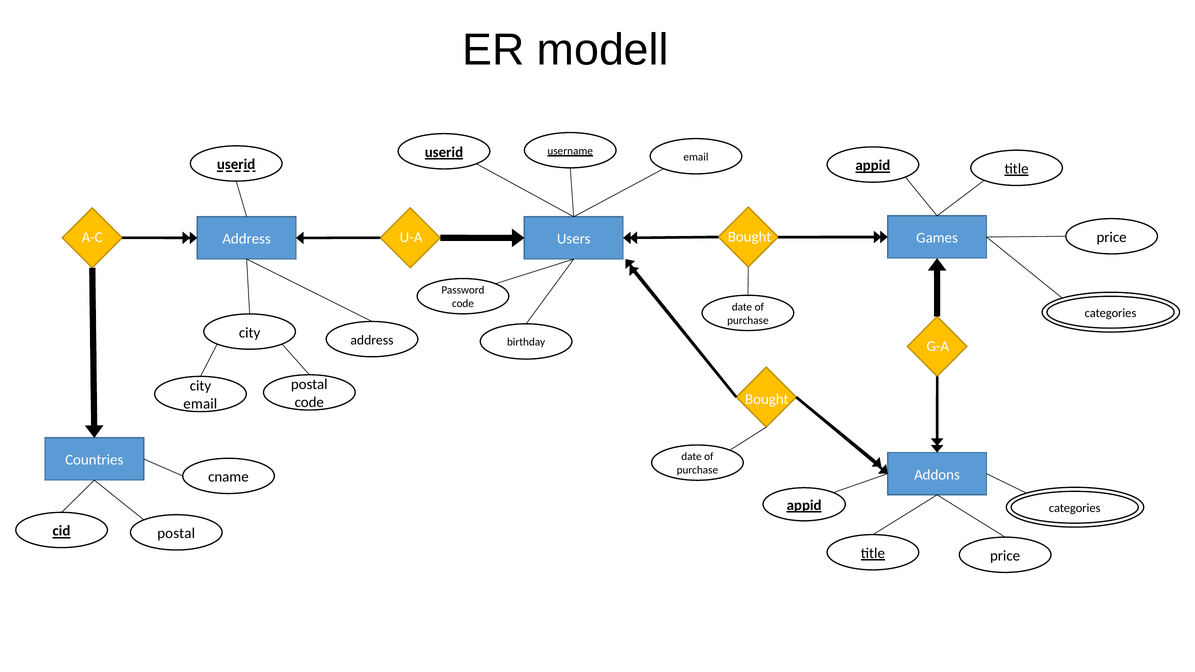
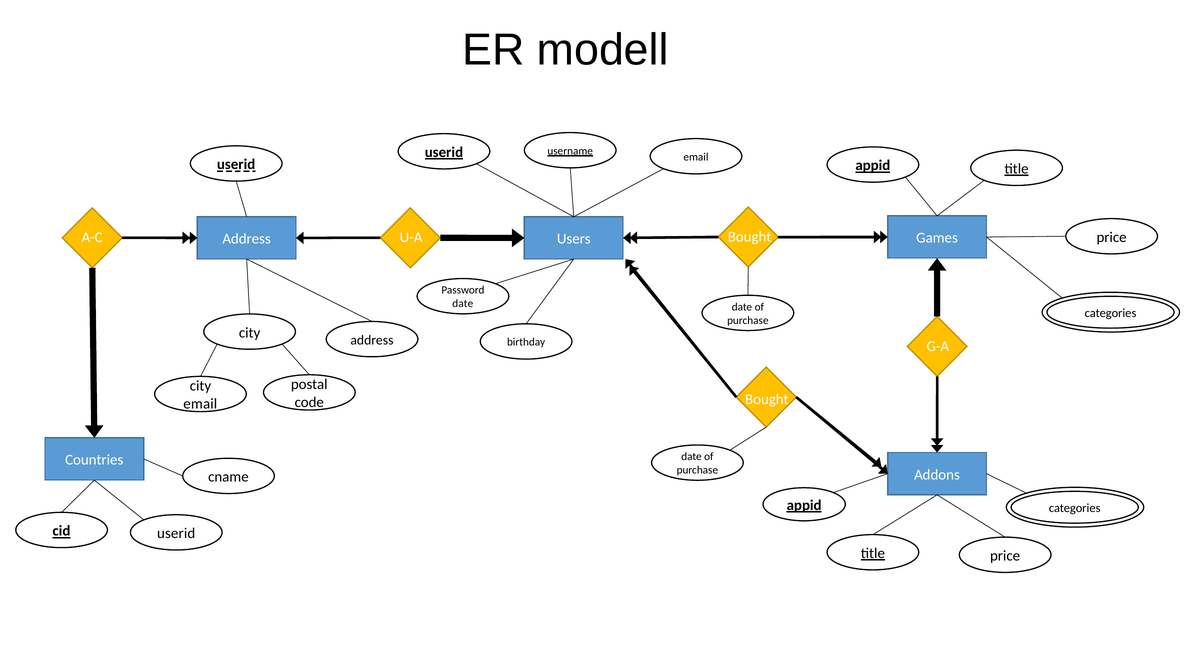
code at (463, 304): code -> date
postal at (176, 533): postal -> userid
